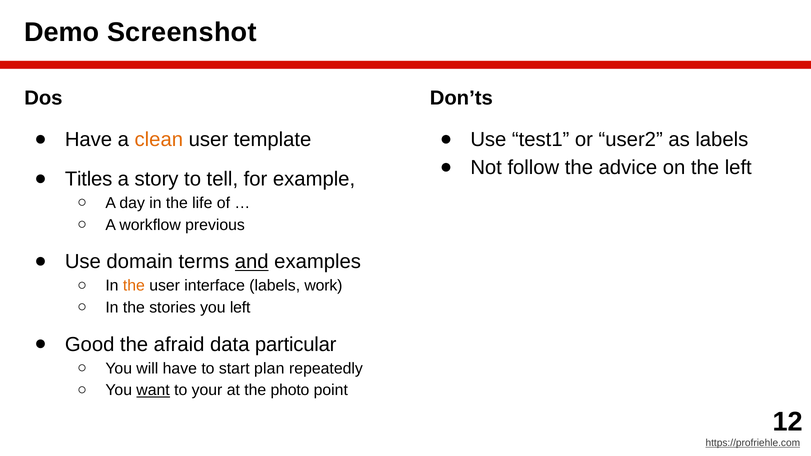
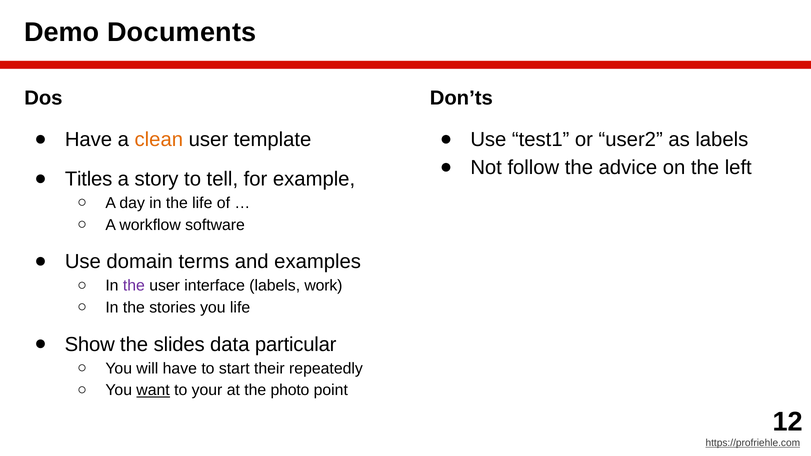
Screenshot: Screenshot -> Documents
previous: previous -> software
and underline: present -> none
the at (134, 286) colour: orange -> purple
you left: left -> life
Good: Good -> Show
afraid: afraid -> slides
plan: plan -> their
